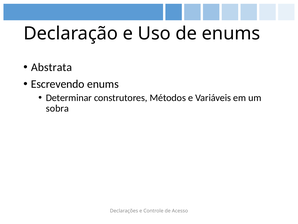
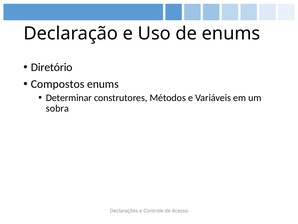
Abstrata: Abstrata -> Diretório
Escrevendo: Escrevendo -> Compostos
